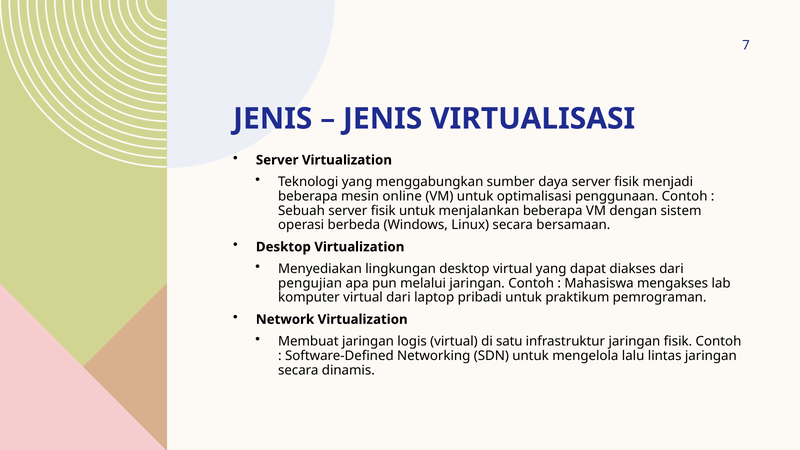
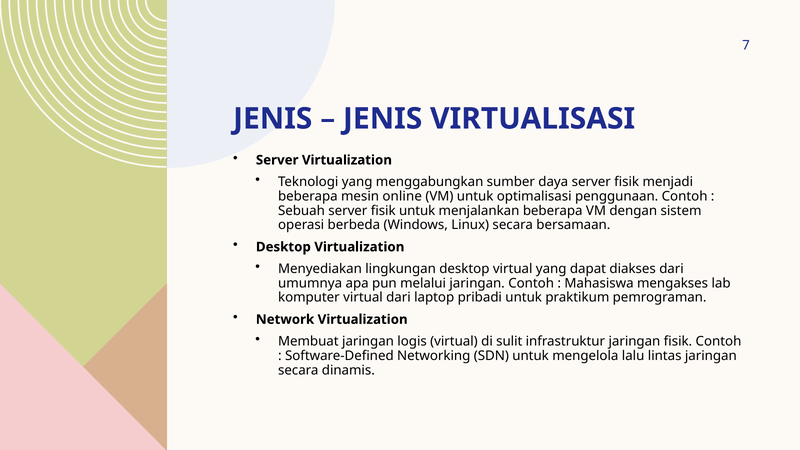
pengujian: pengujian -> umumnya
satu: satu -> sulit
